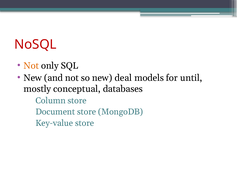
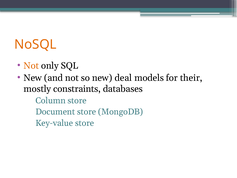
NoSQL colour: red -> orange
until: until -> their
conceptual: conceptual -> constraints
